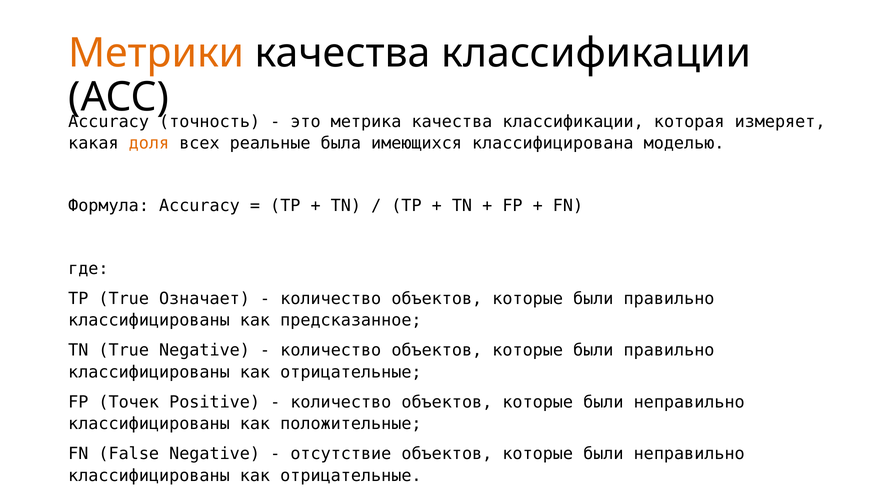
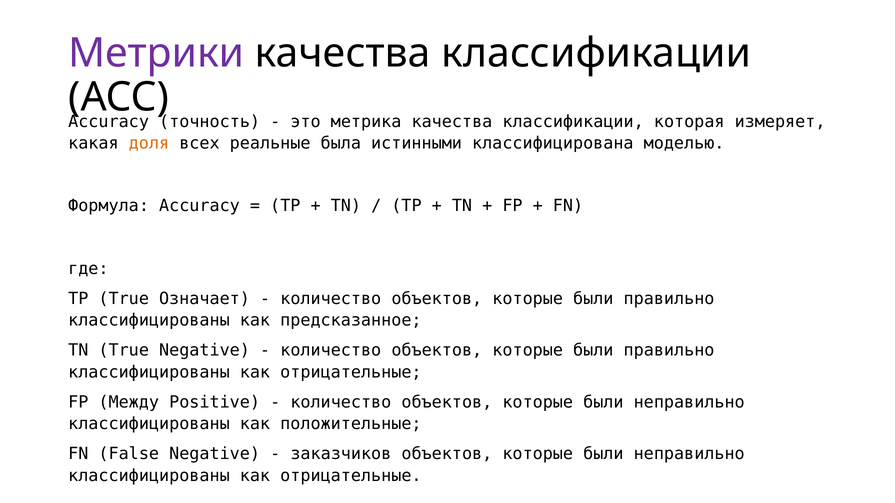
Метрики colour: orange -> purple
имеющихся: имеющихся -> истинными
Точек: Точек -> Между
отсутствие: отсутствие -> заказчиков
